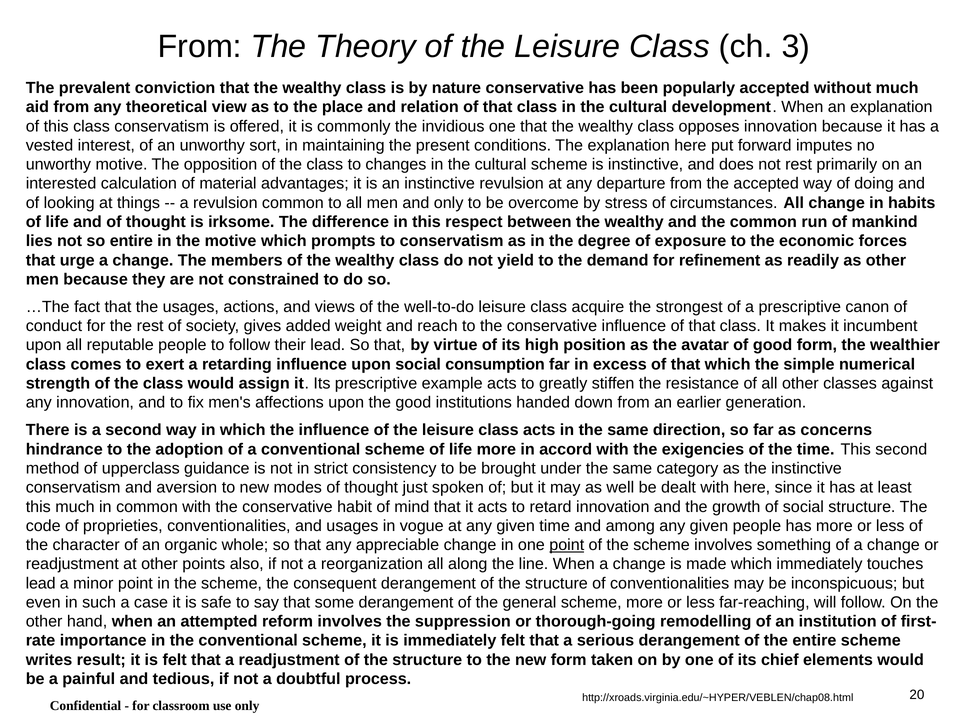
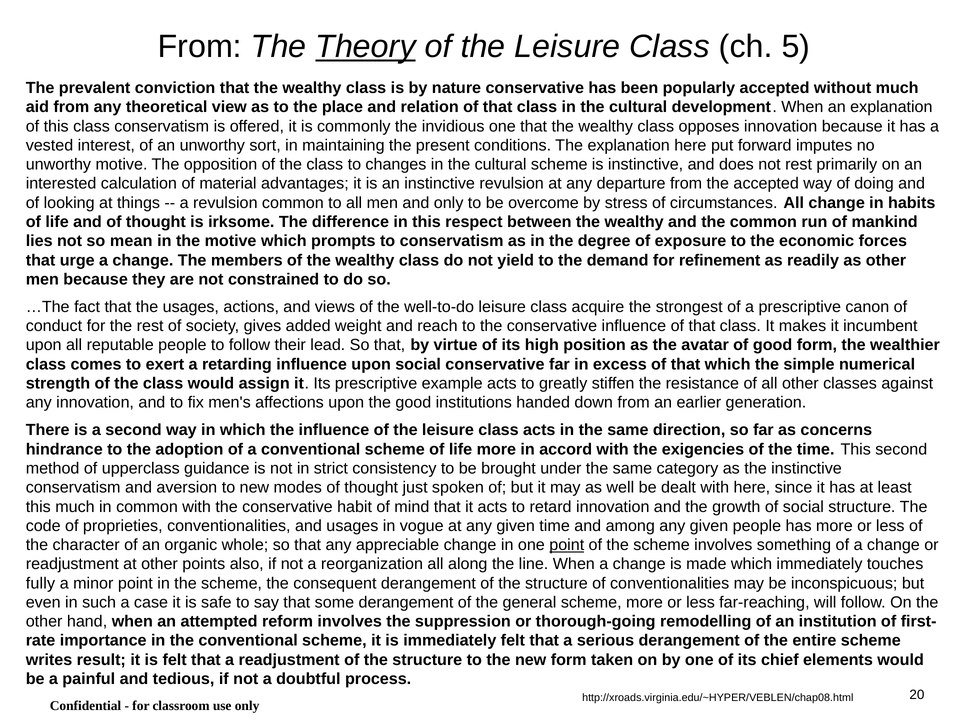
Theory underline: none -> present
3: 3 -> 5
so entire: entire -> mean
social consumption: consumption -> conservative
lead at (41, 583): lead -> fully
